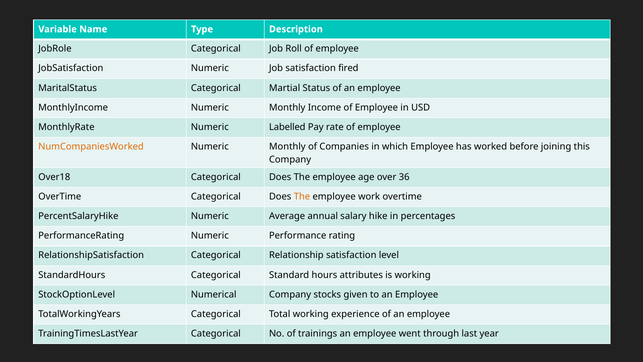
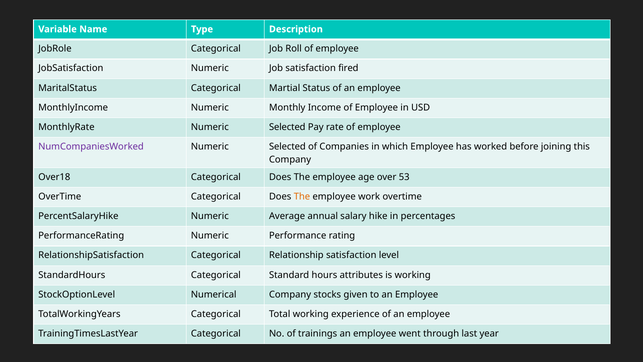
MonthlyRate Numeric Labelled: Labelled -> Selected
NumCompaniesWorked colour: orange -> purple
Monthly at (287, 147): Monthly -> Selected
36: 36 -> 53
